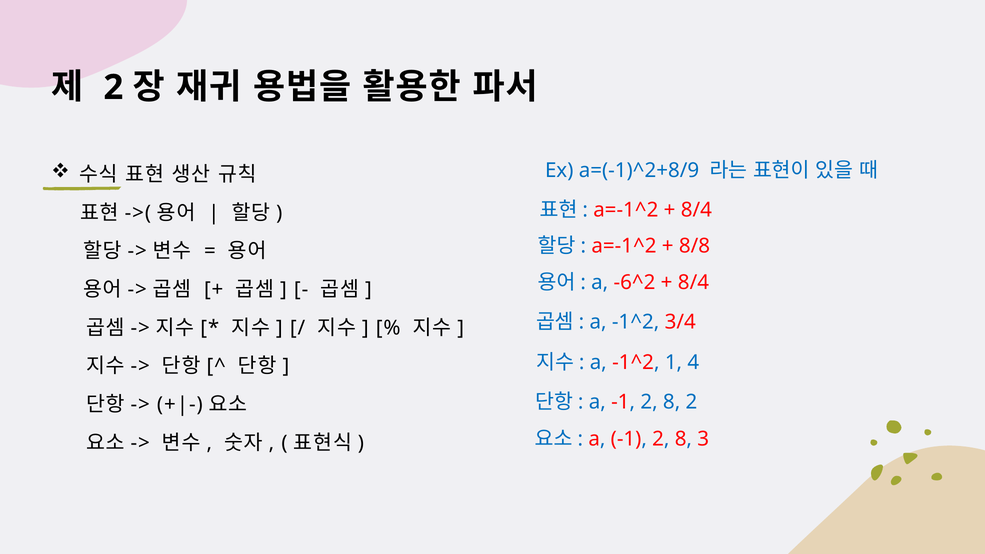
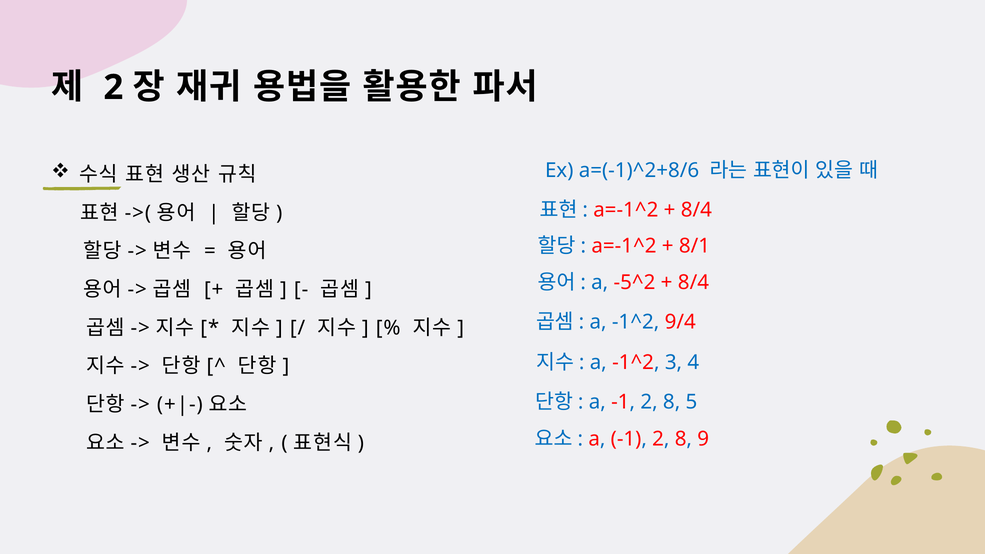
a=(-1)^2+8/9: a=(-1)^2+8/9 -> a=(-1)^2+8/6
8/8: 8/8 -> 8/1
-6^2: -6^2 -> -5^2
3/4: 3/4 -> 9/4
1: 1 -> 3
8 2: 2 -> 5
3: 3 -> 9
